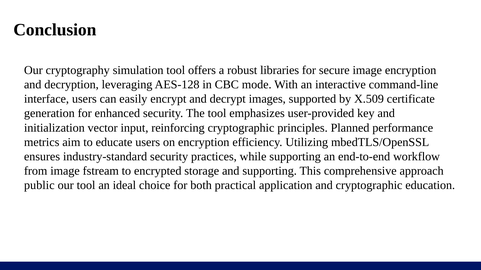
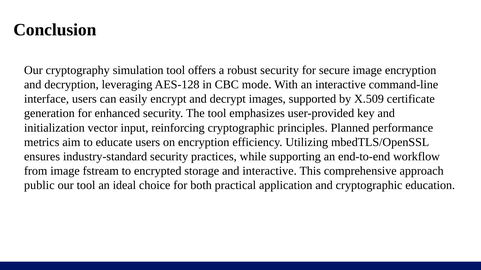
robust libraries: libraries -> security
and supporting: supporting -> interactive
